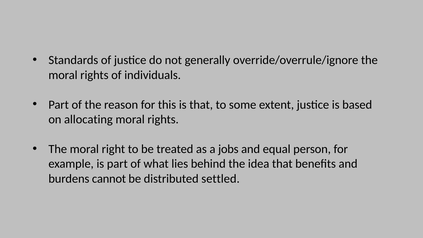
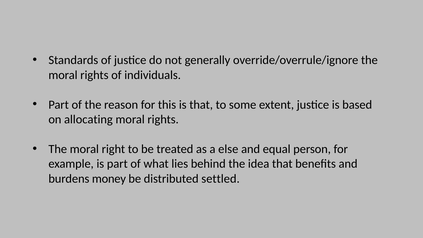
jobs: jobs -> else
cannot: cannot -> money
